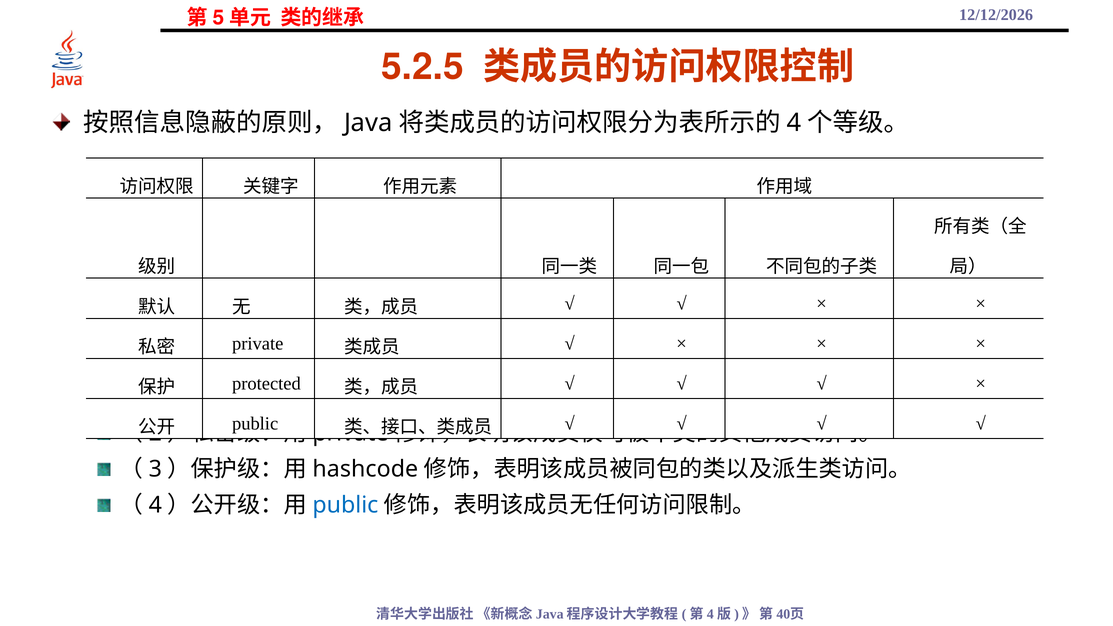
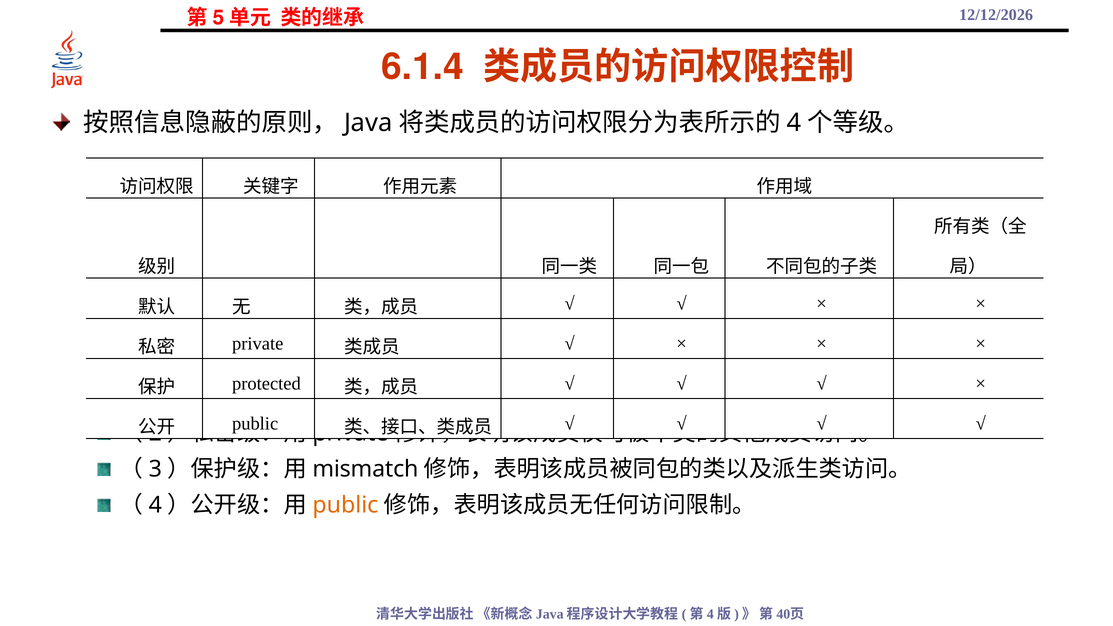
5.2.5: 5.2.5 -> 6.1.4
hashcode: hashcode -> mismatch
public at (345, 505) colour: blue -> orange
